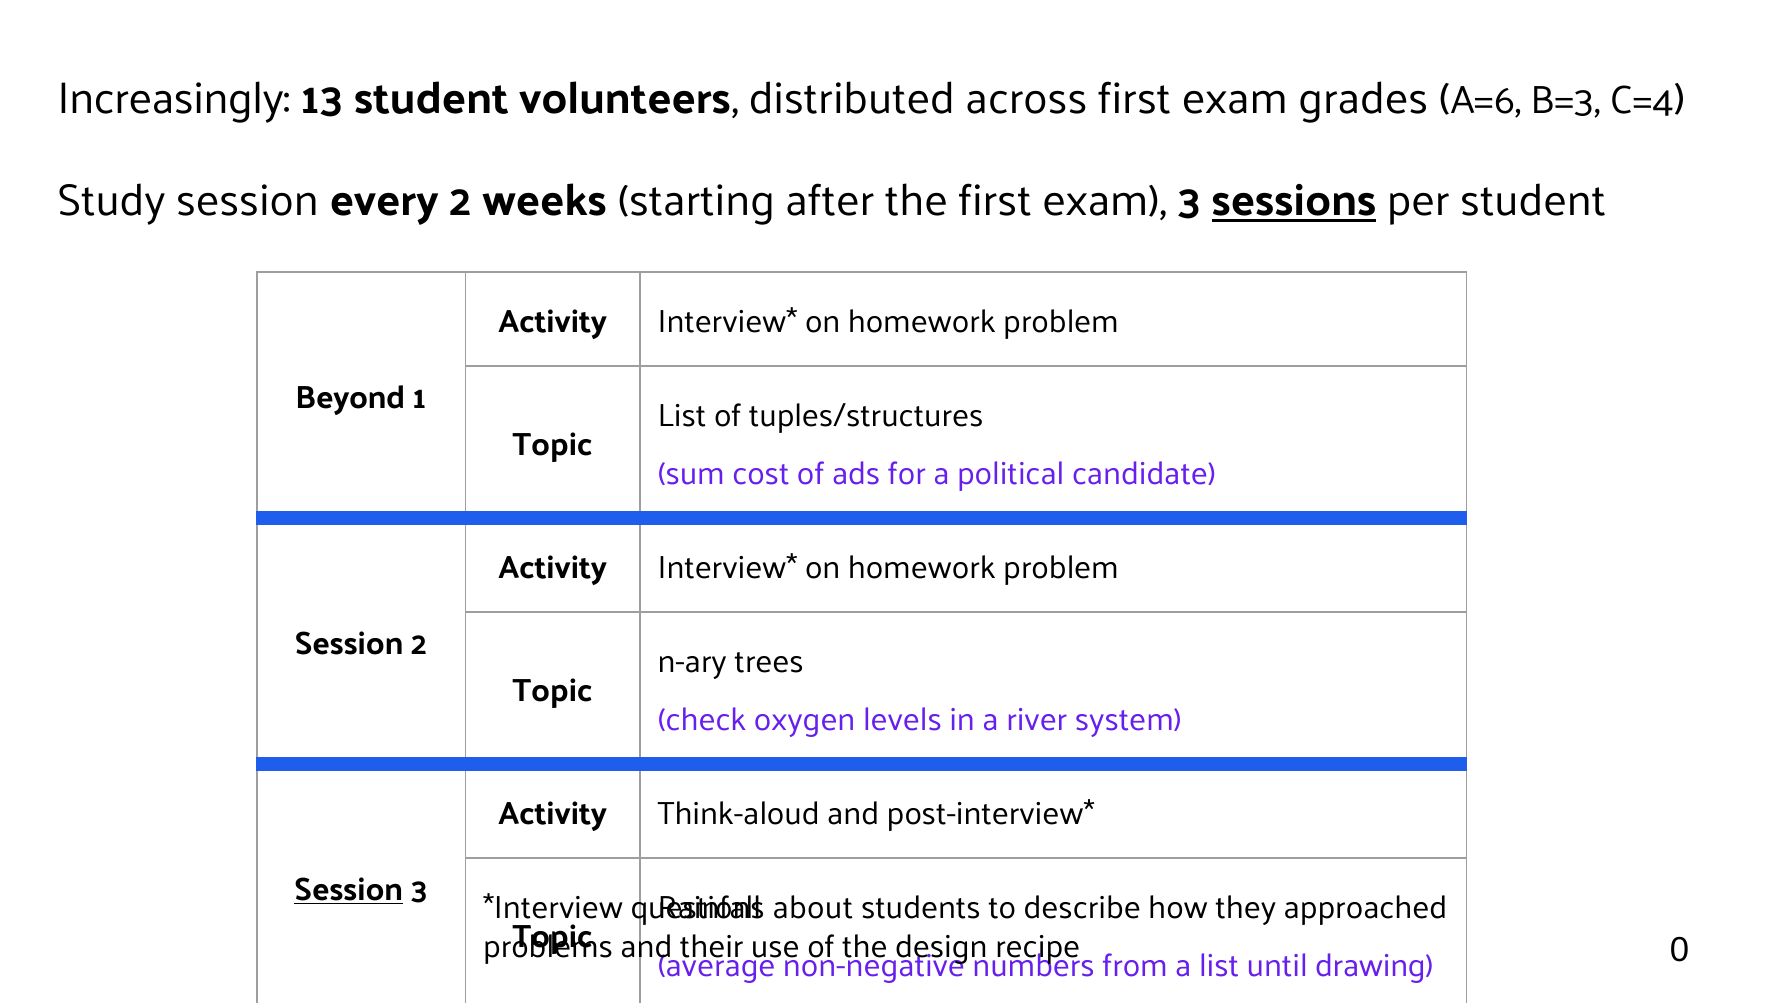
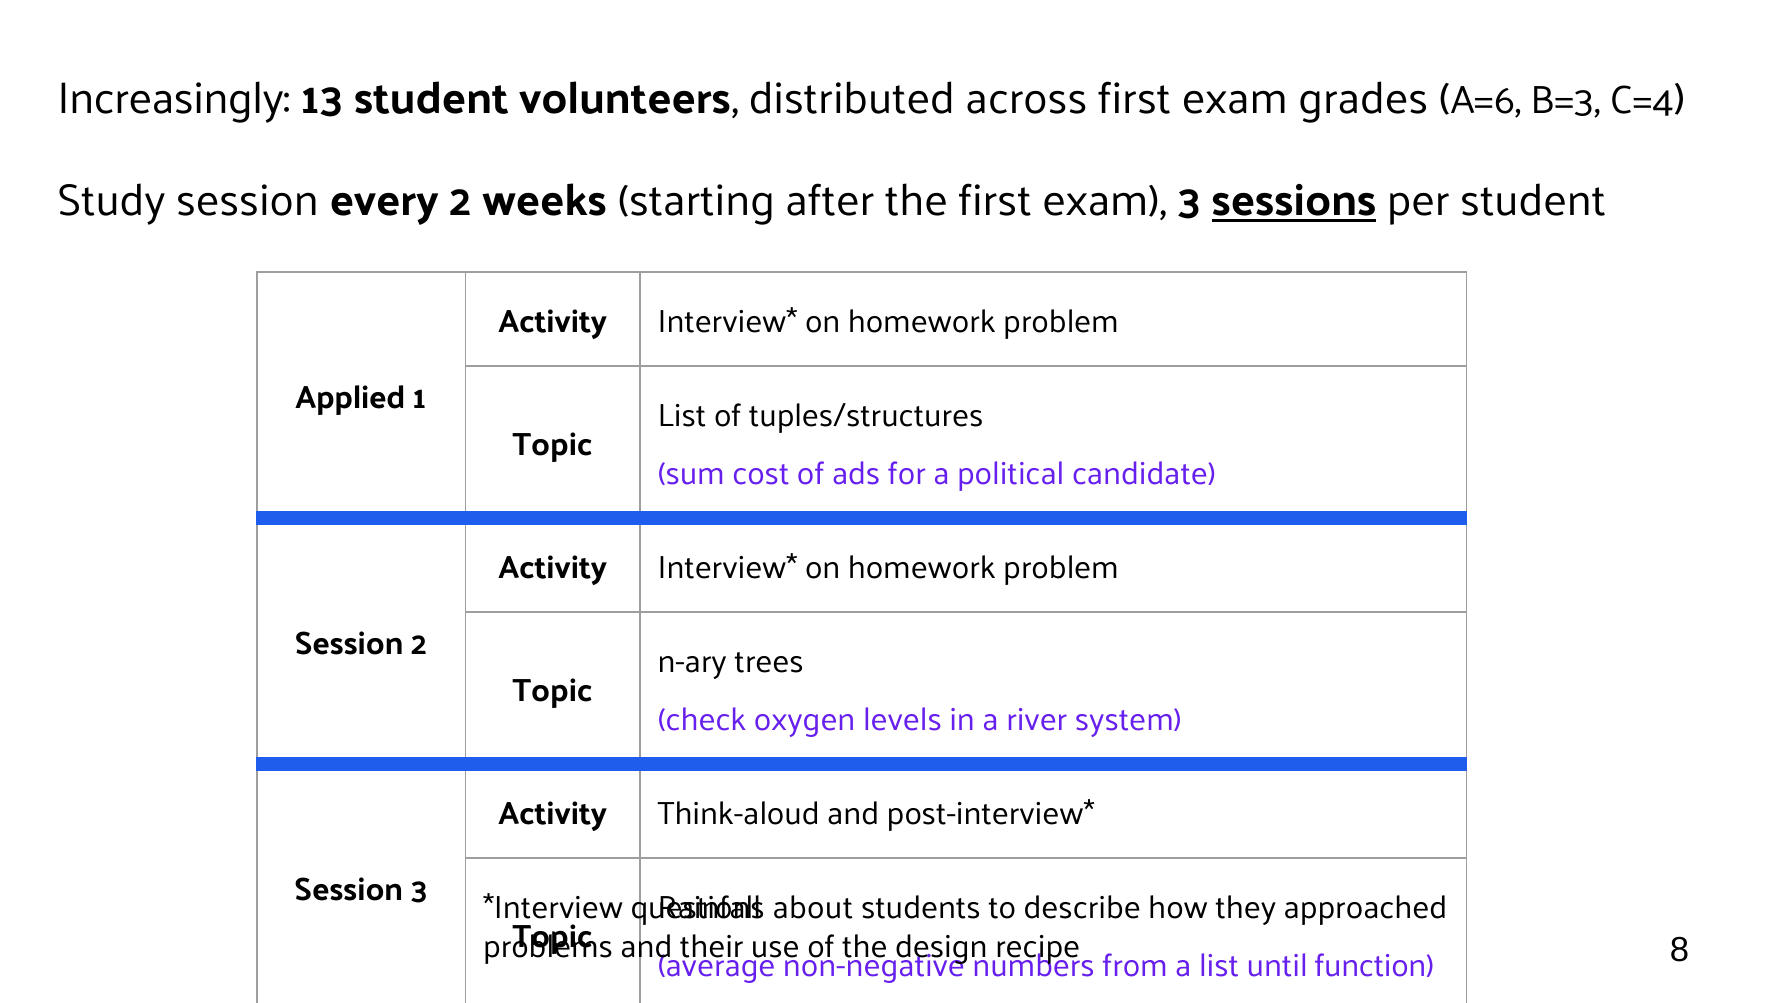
Beyond: Beyond -> Applied
Session at (349, 890) underline: present -> none
0: 0 -> 8
drawing: drawing -> function
